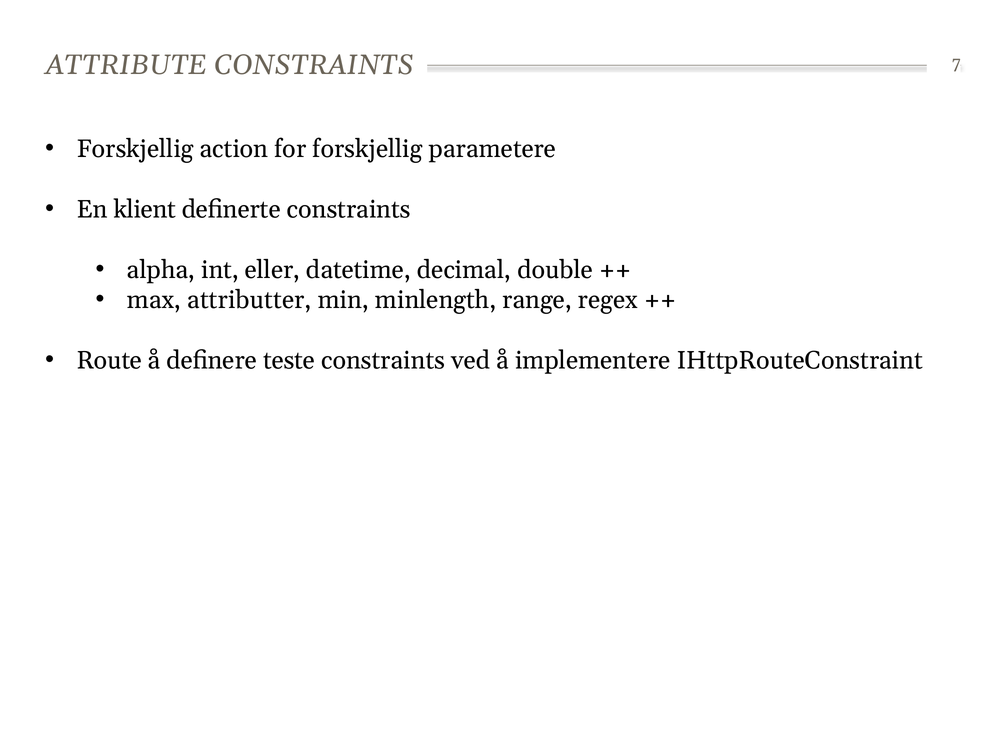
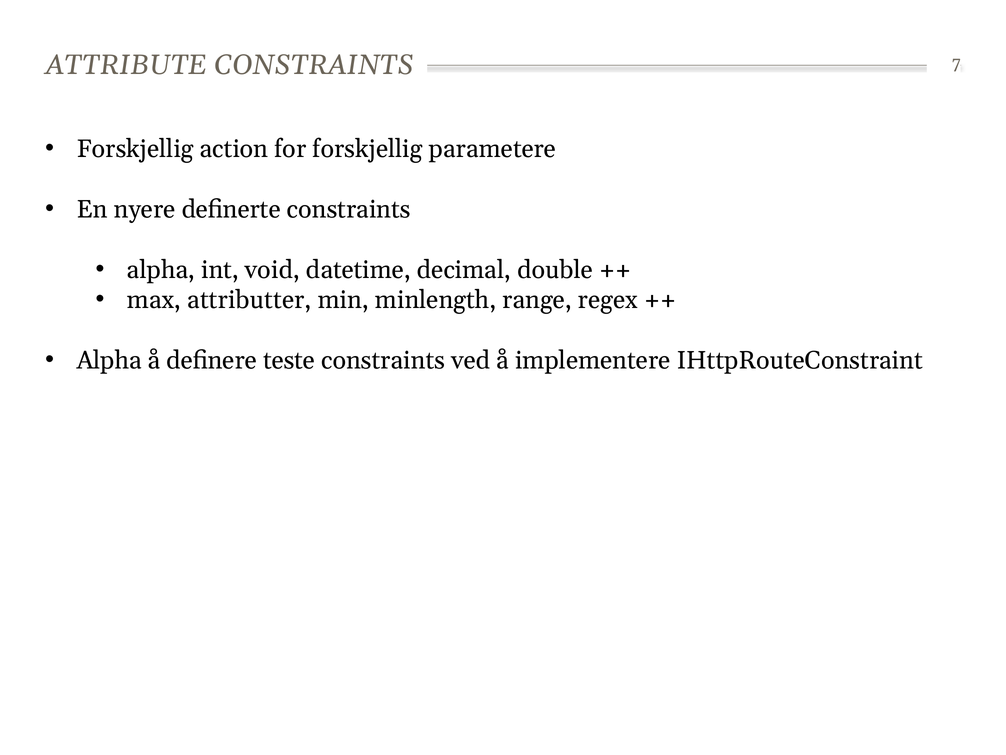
klient: klient -> nyere
eller: eller -> void
Route at (109, 360): Route -> Alpha
